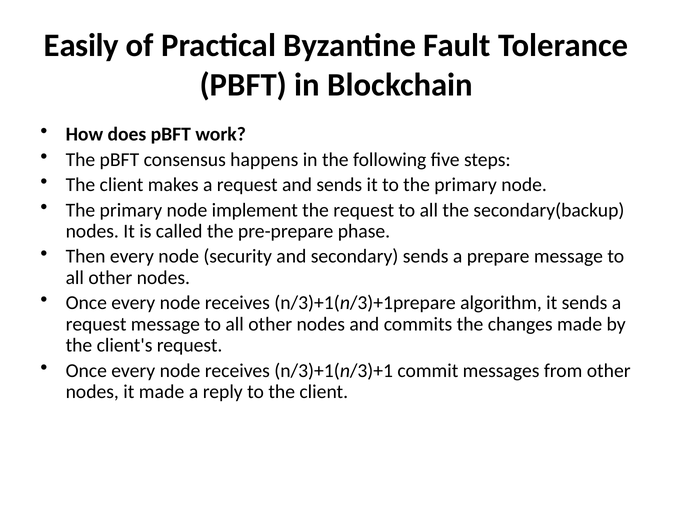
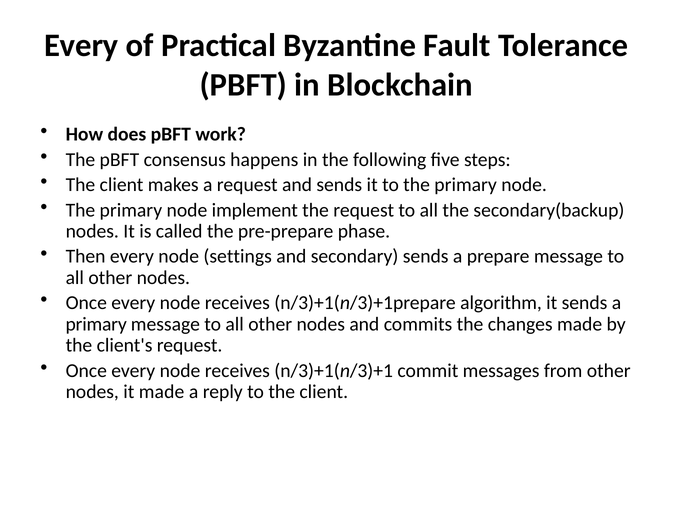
Easily at (81, 45): Easily -> Every
security: security -> settings
request at (96, 324): request -> primary
